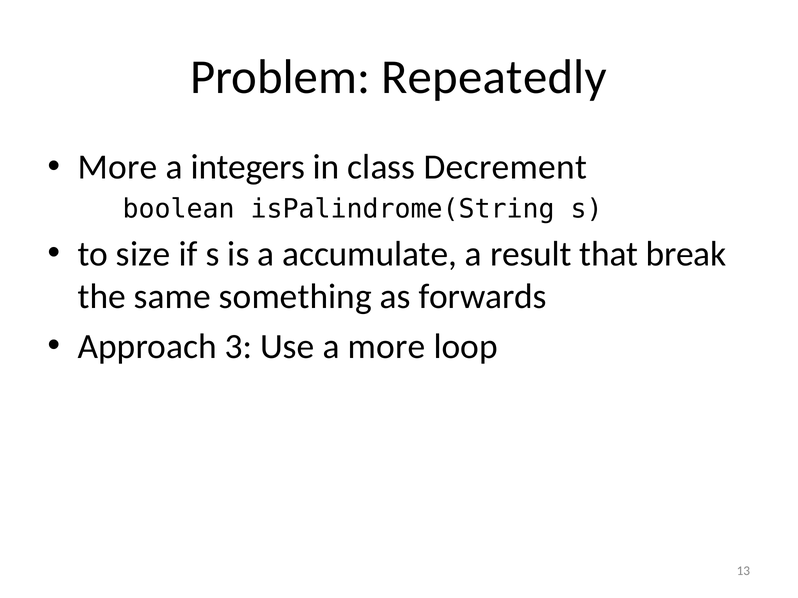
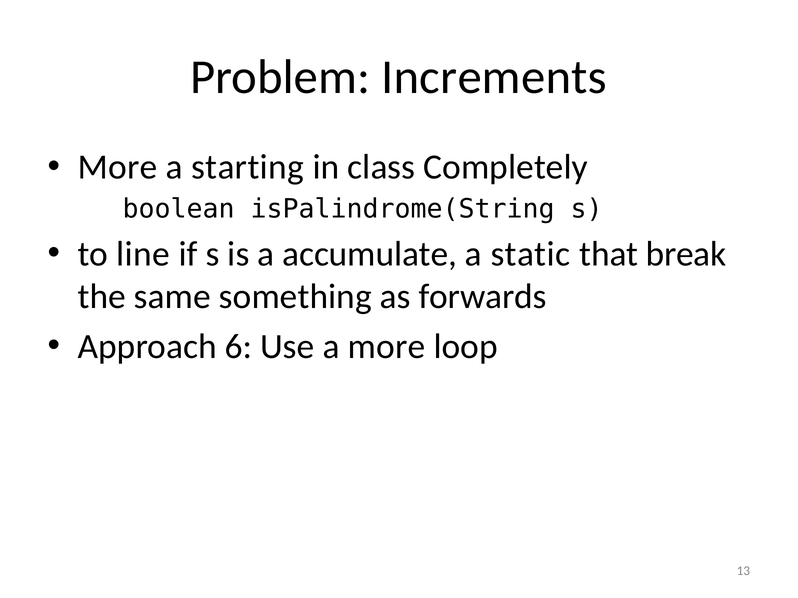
Repeatedly: Repeatedly -> Increments
integers: integers -> starting
Decrement: Decrement -> Completely
size: size -> line
result: result -> static
3: 3 -> 6
